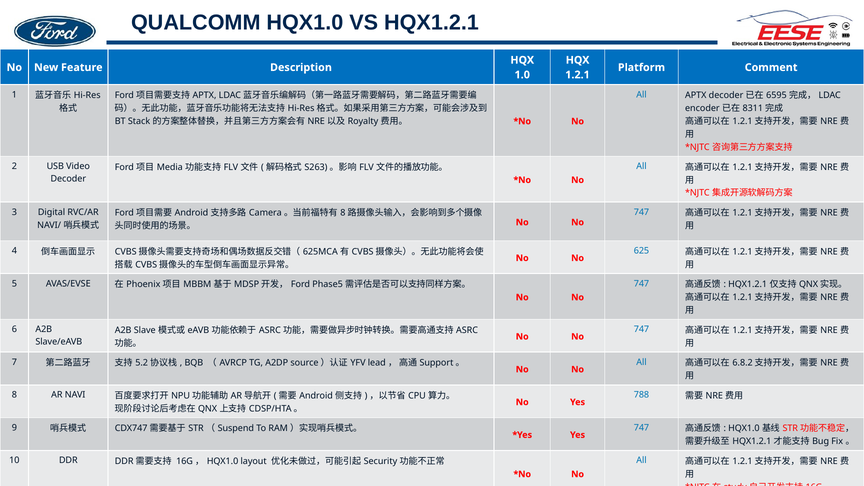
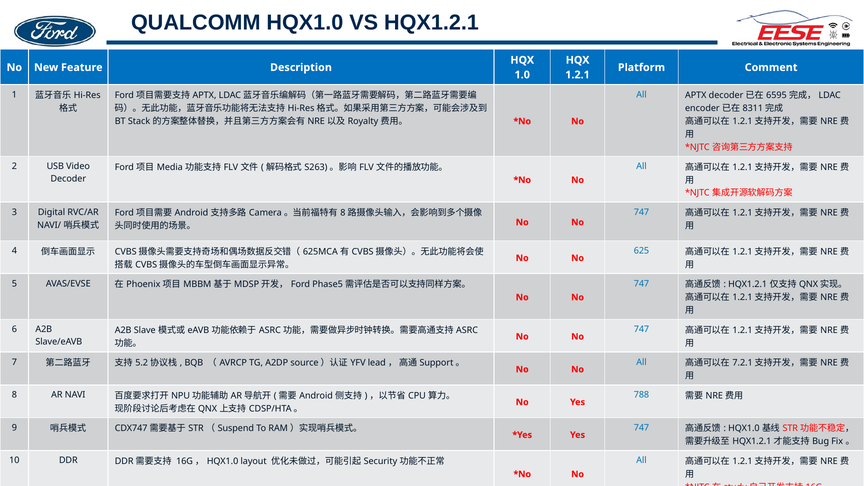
6.8.2: 6.8.2 -> 7.2.1
